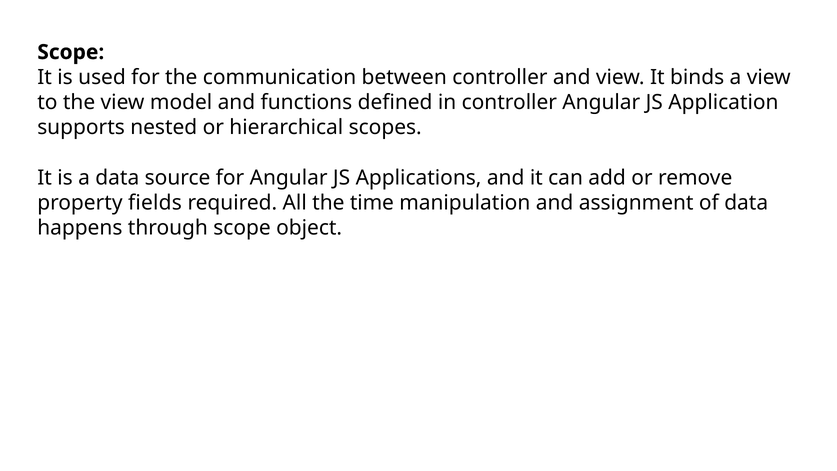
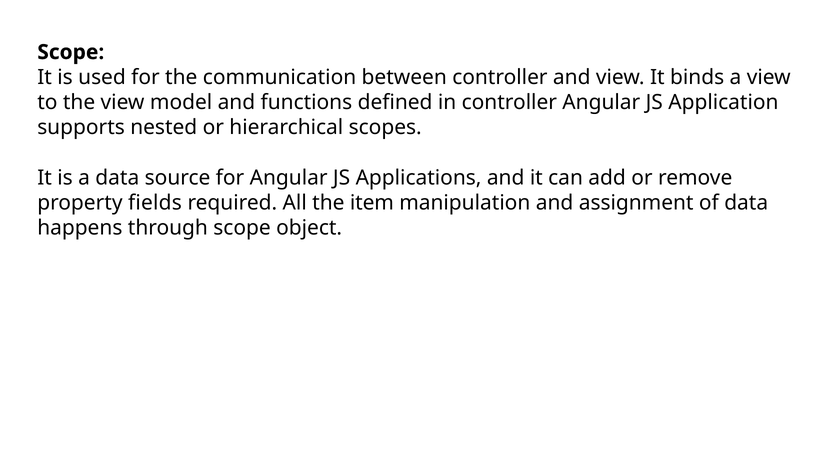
time: time -> item
